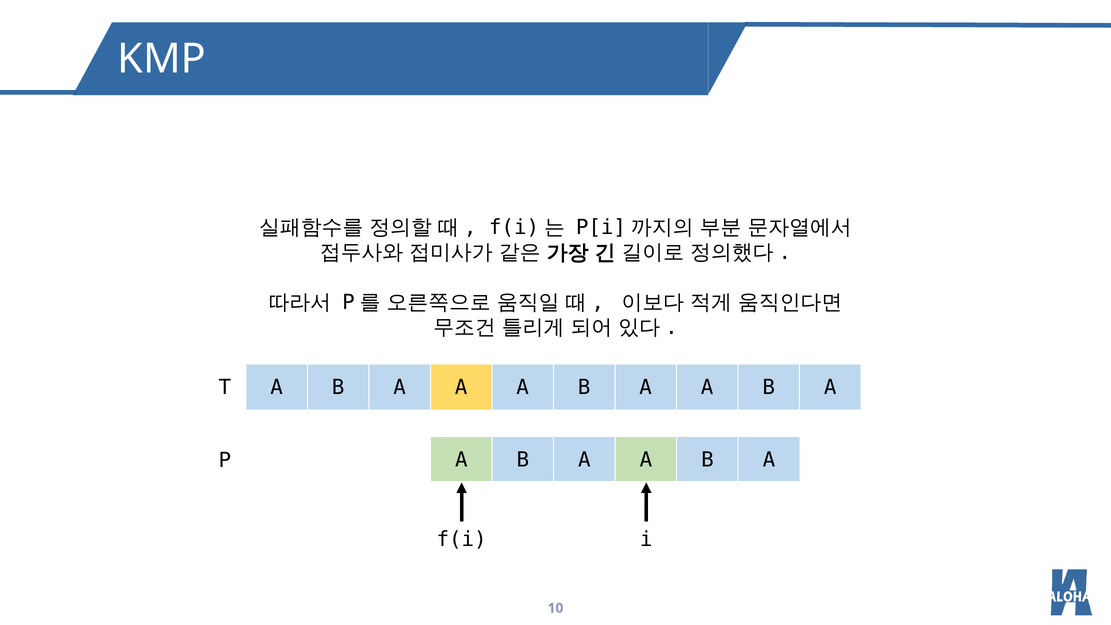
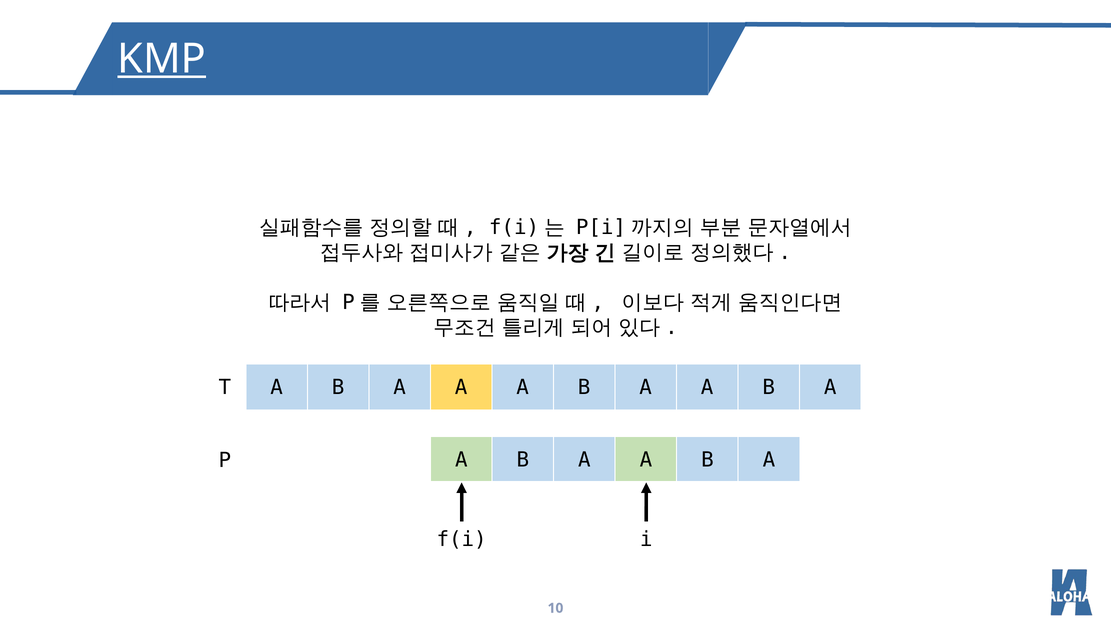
KMP underline: none -> present
